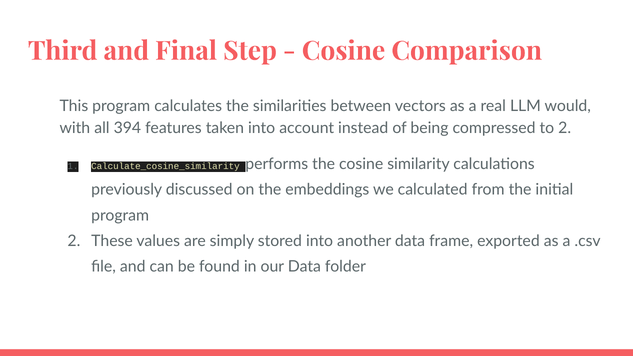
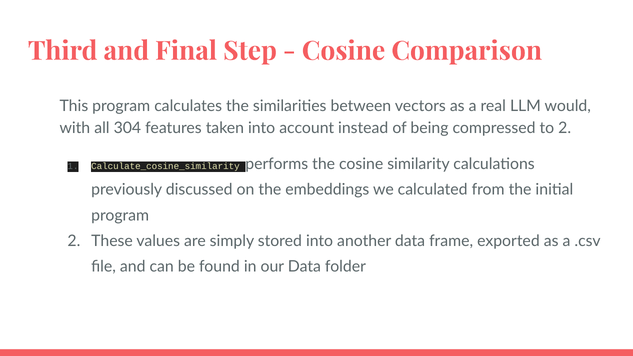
394: 394 -> 304
